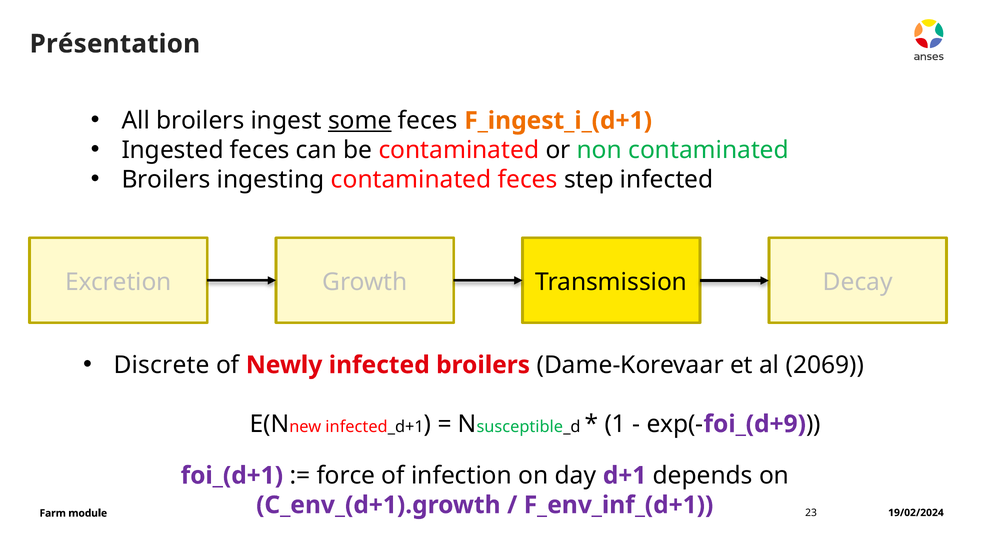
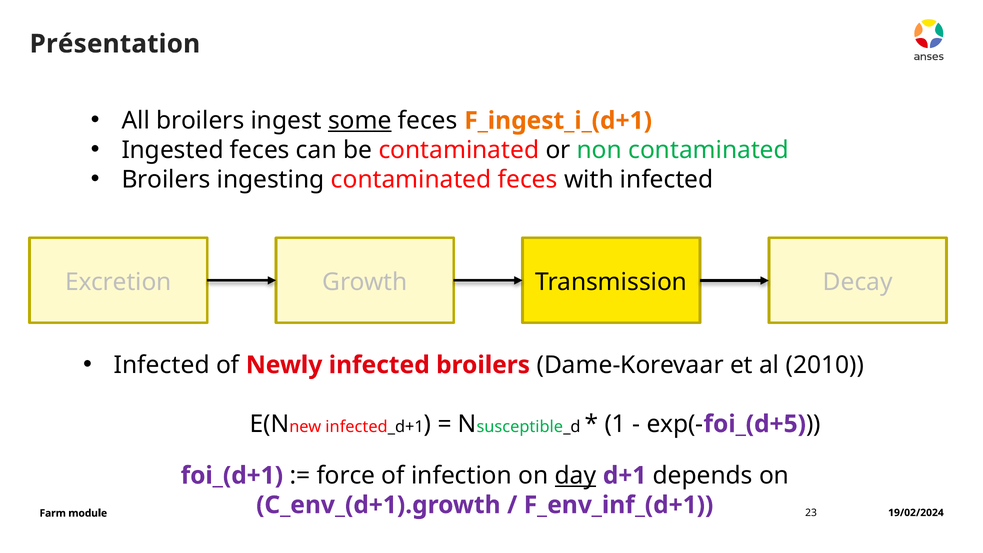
step: step -> with
Discrete at (162, 365): Discrete -> Infected
2069: 2069 -> 2010
foi_(d+9: foi_(d+9 -> foi_(d+5
day underline: none -> present
